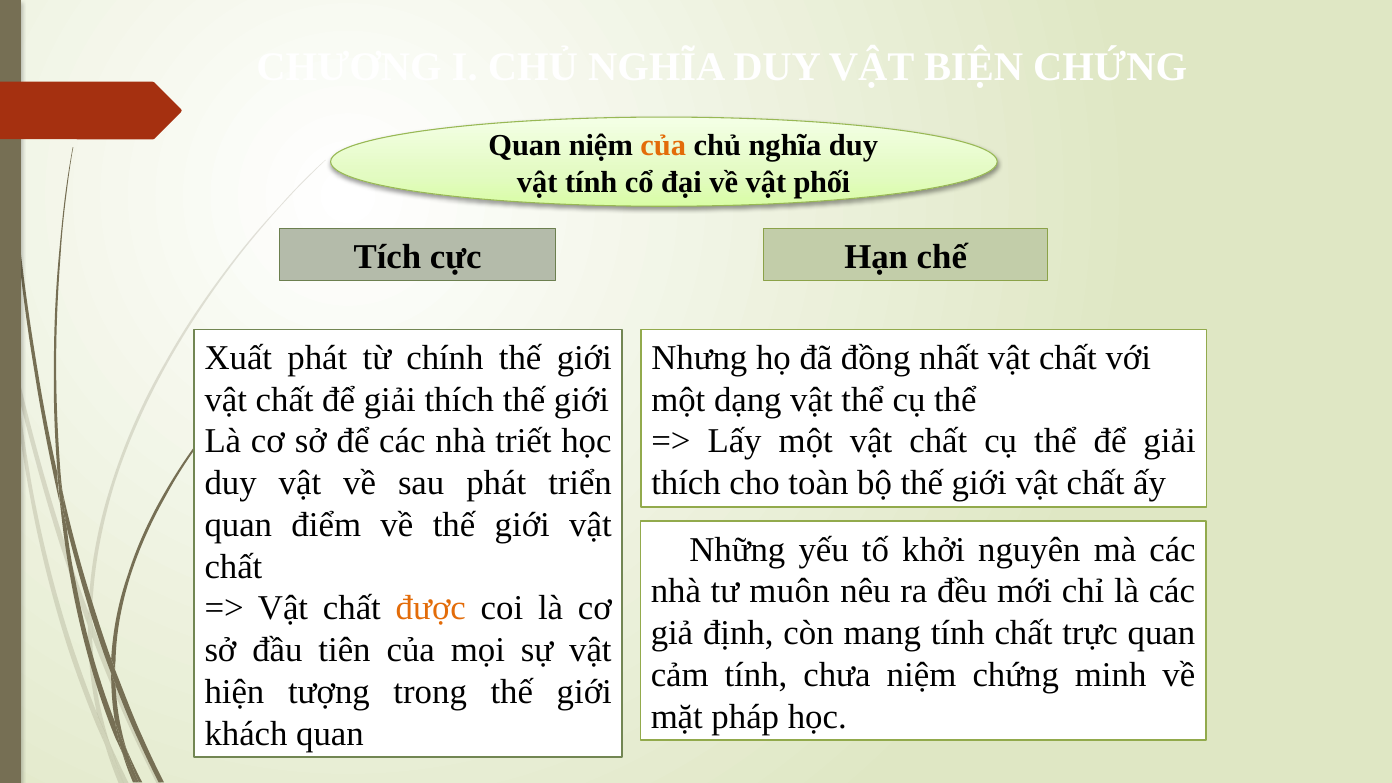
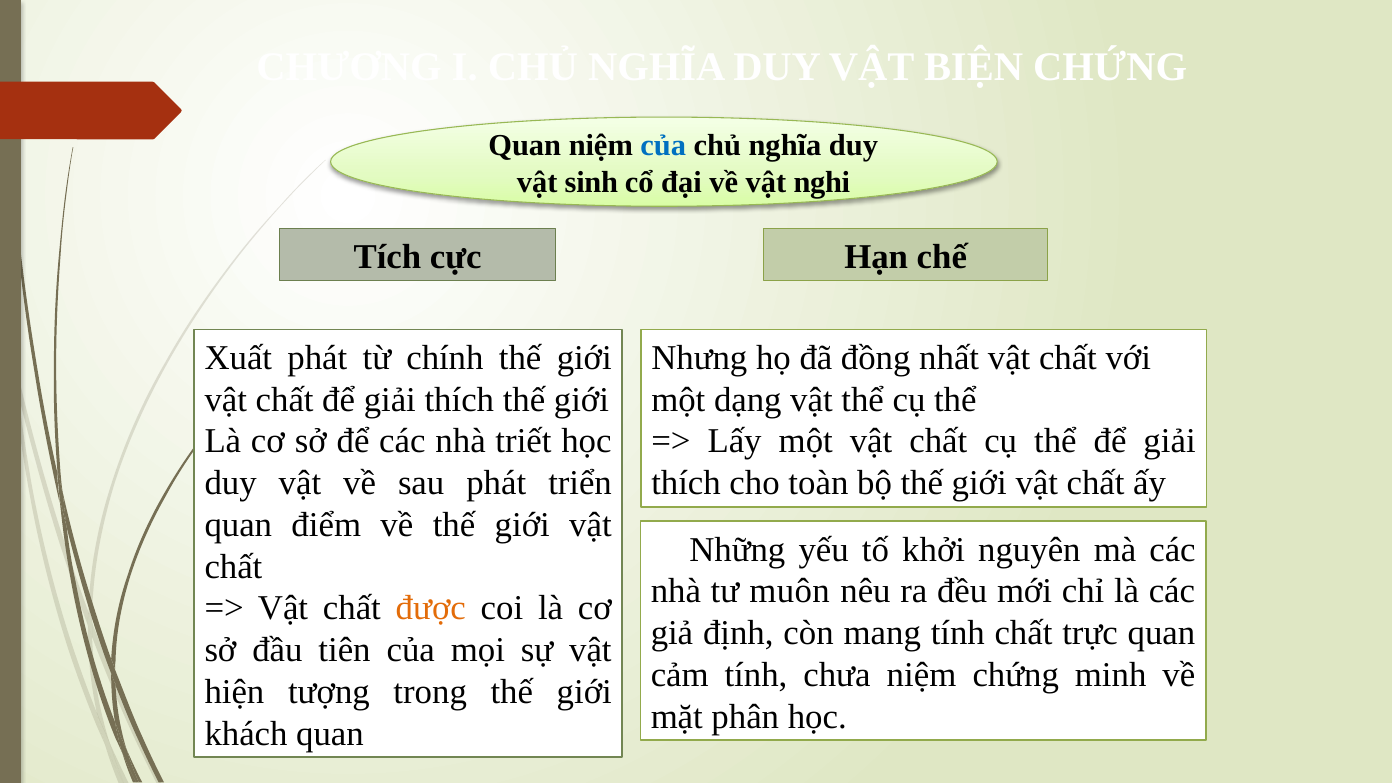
của at (663, 145) colour: orange -> blue
vật tính: tính -> sinh
phối: phối -> nghi
pháp: pháp -> phân
